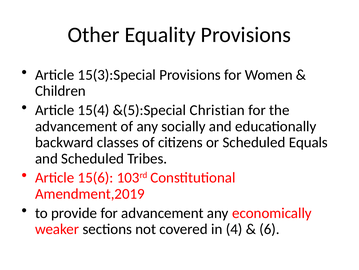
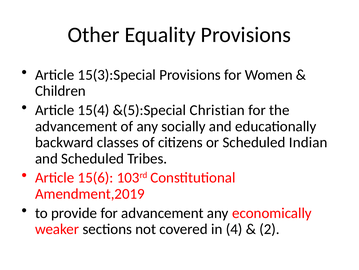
Equals: Equals -> Indian
6: 6 -> 2
